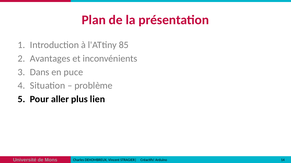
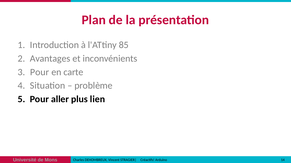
Dans at (40, 72): Dans -> Pour
puce: puce -> carte
